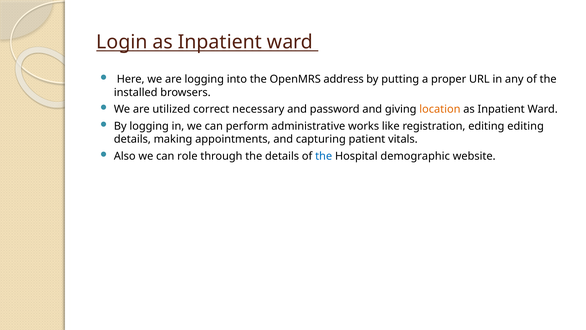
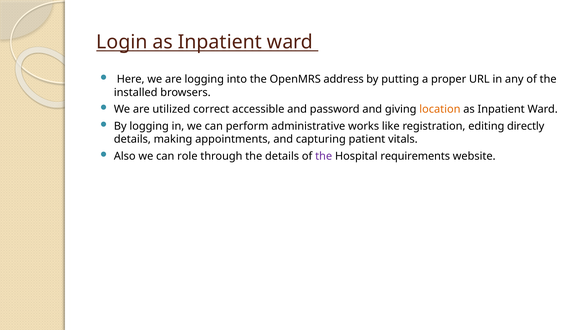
necessary: necessary -> accessible
editing editing: editing -> directly
the at (324, 156) colour: blue -> purple
demographic: demographic -> requirements
